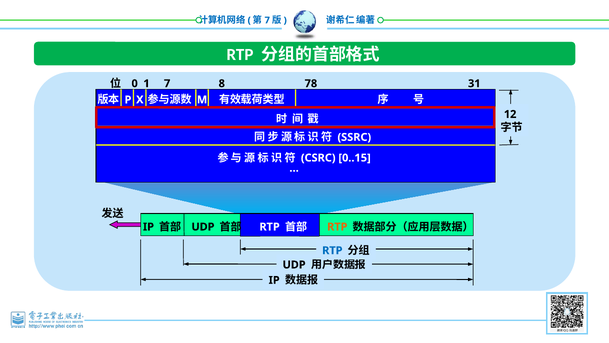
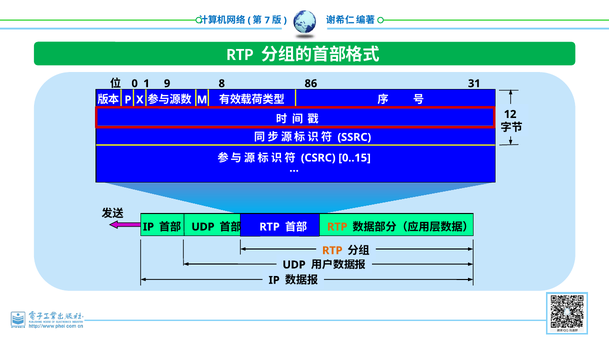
1 7: 7 -> 9
78: 78 -> 86
RTP at (332, 250) colour: blue -> orange
